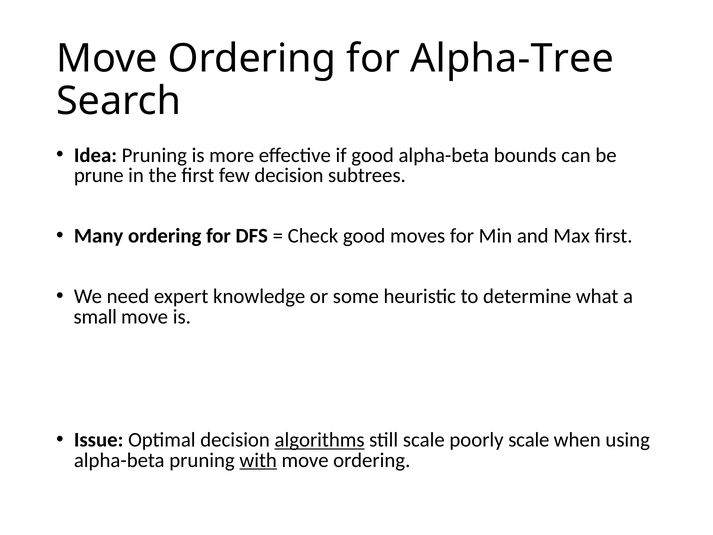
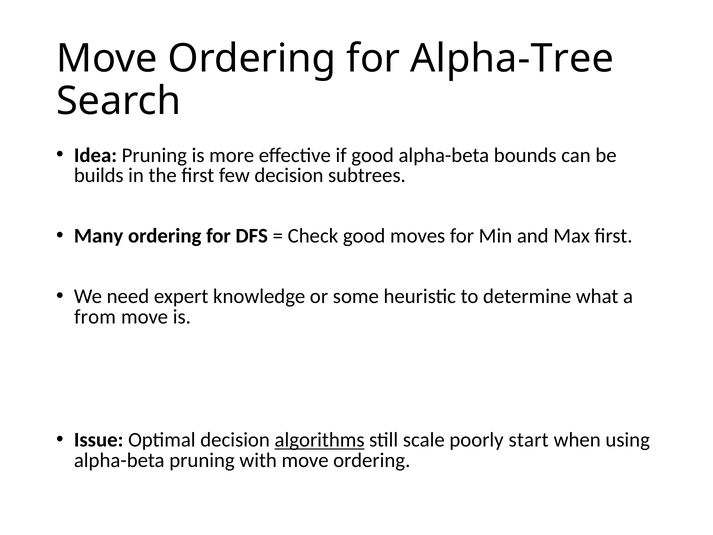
prune: prune -> builds
small: small -> from
poorly scale: scale -> start
with underline: present -> none
